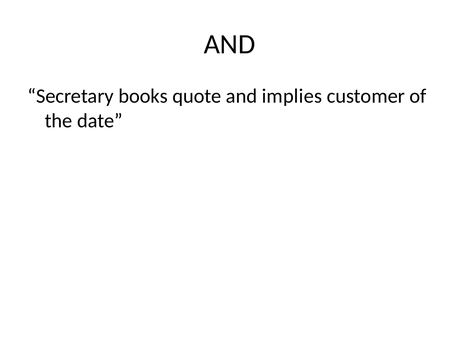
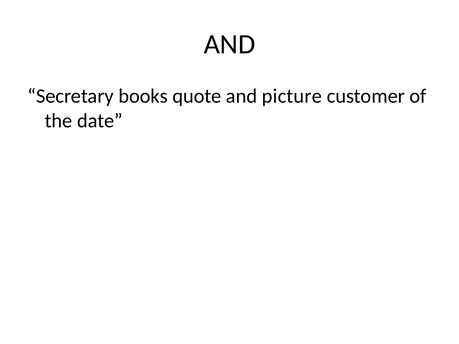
implies: implies -> picture
